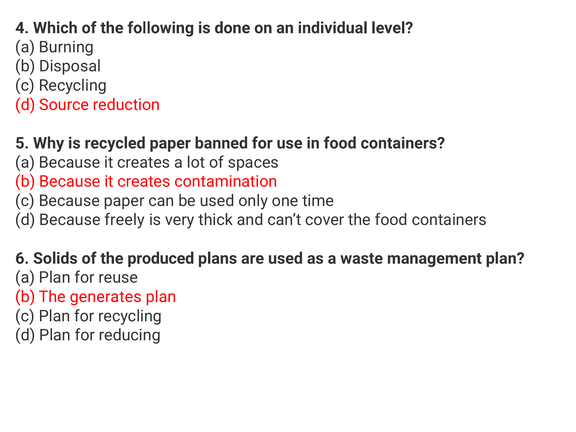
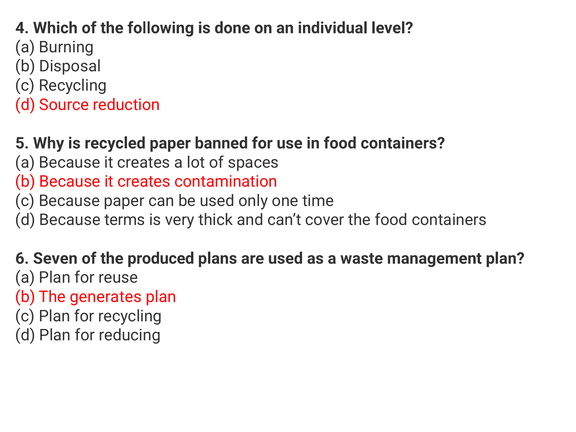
freely: freely -> terms
Solids: Solids -> Seven
